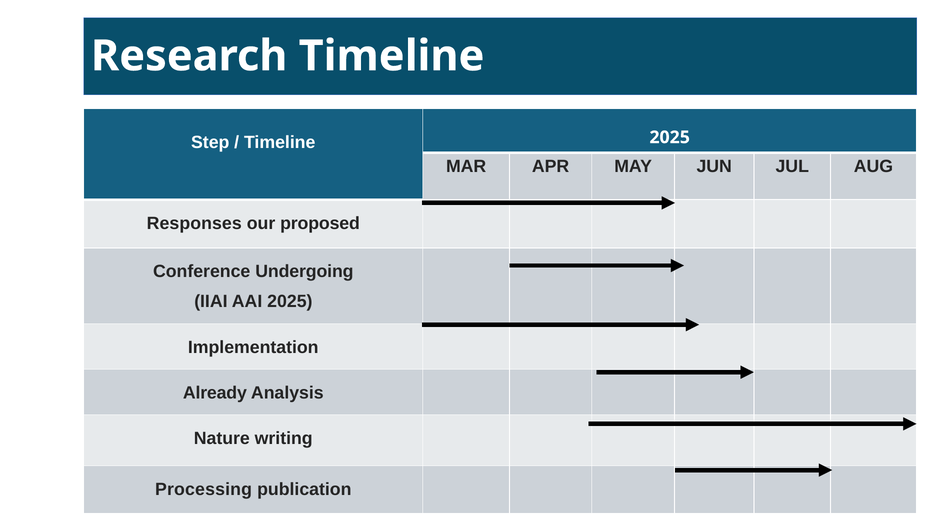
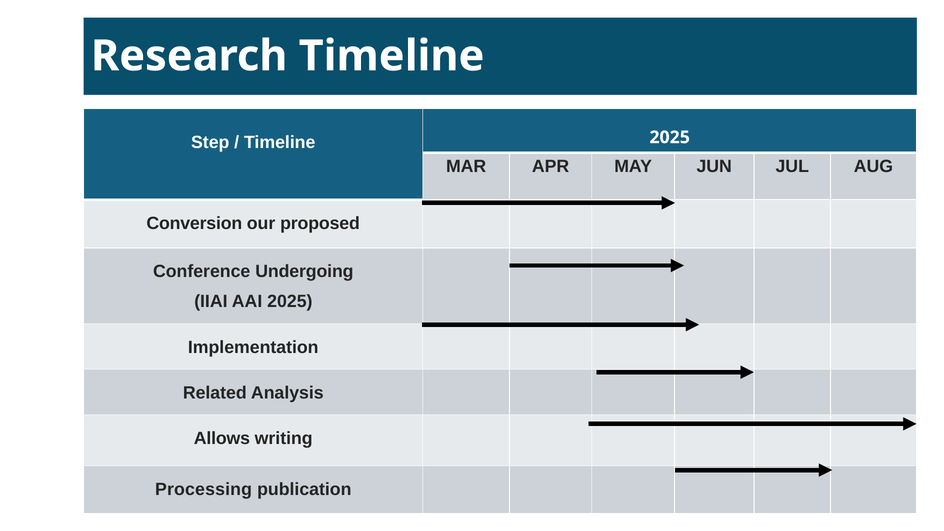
Responses: Responses -> Conversion
Already: Already -> Related
Nature: Nature -> Allows
